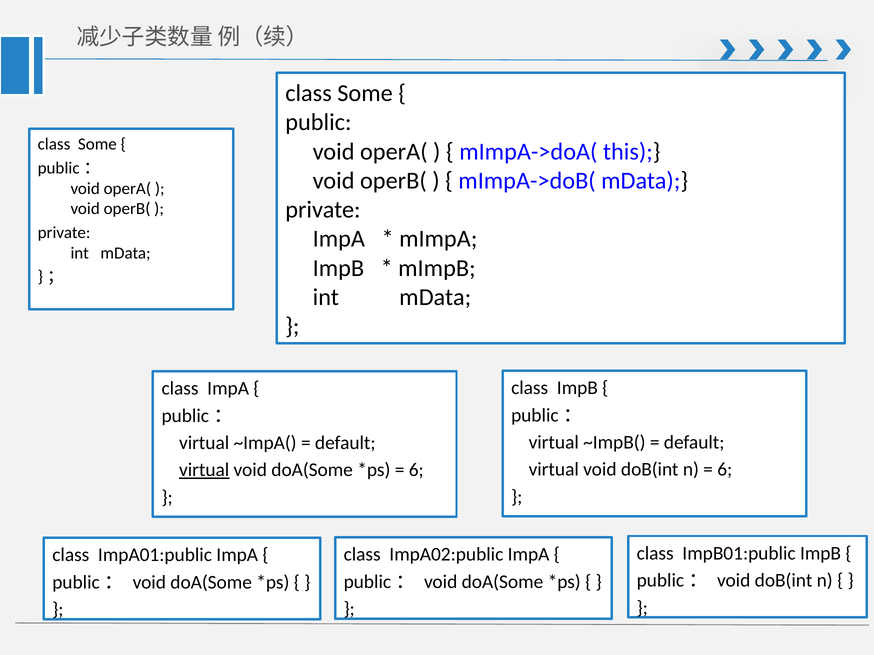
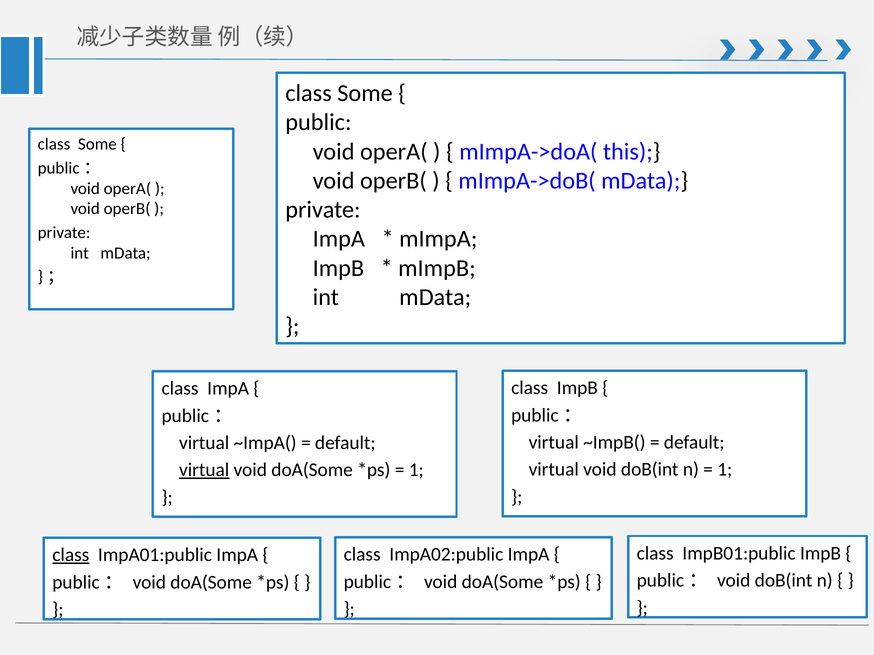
6 at (725, 470): 6 -> 1
6 at (416, 470): 6 -> 1
class at (71, 555) underline: none -> present
